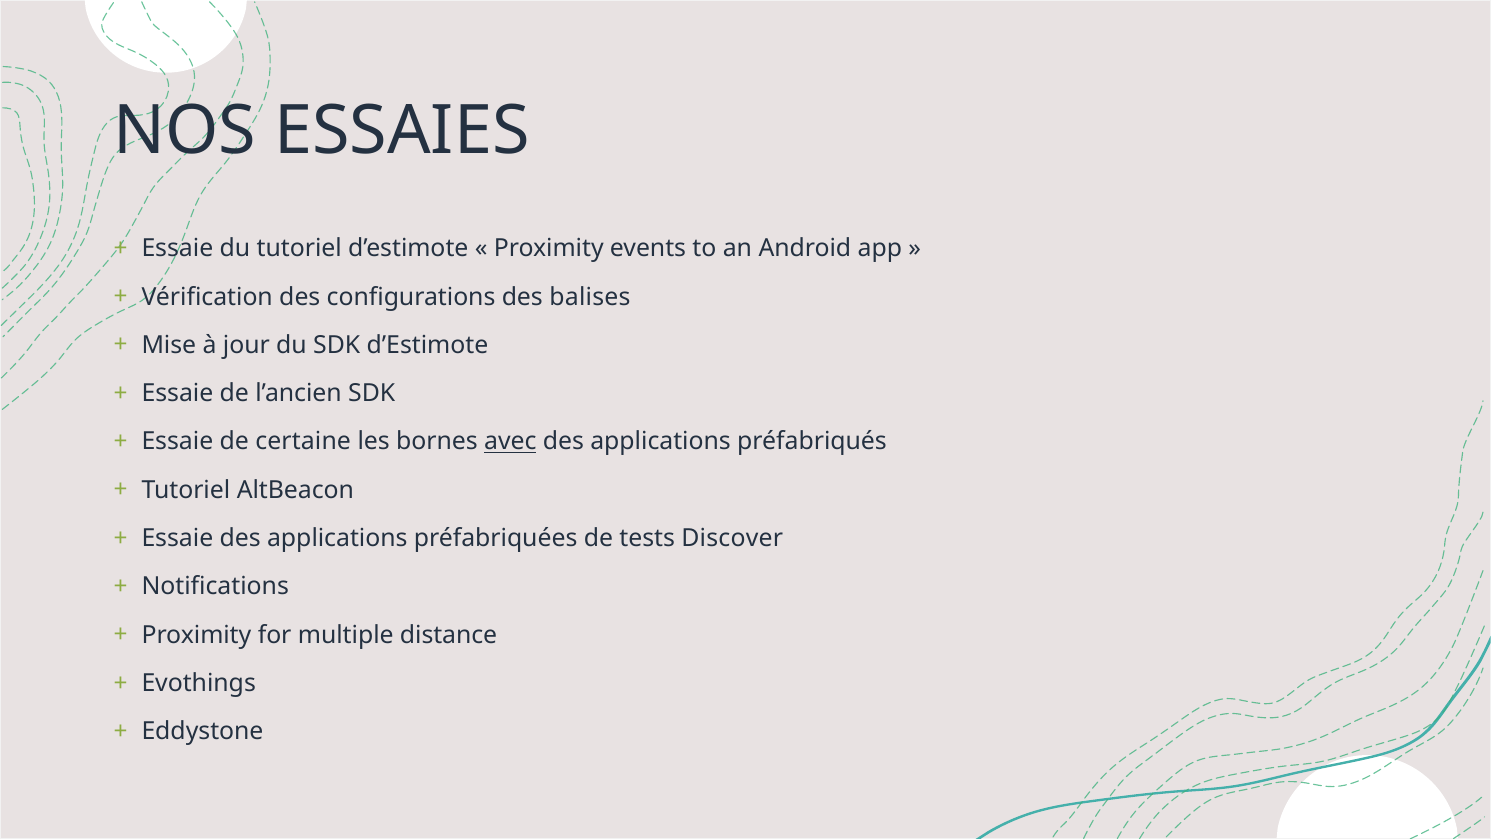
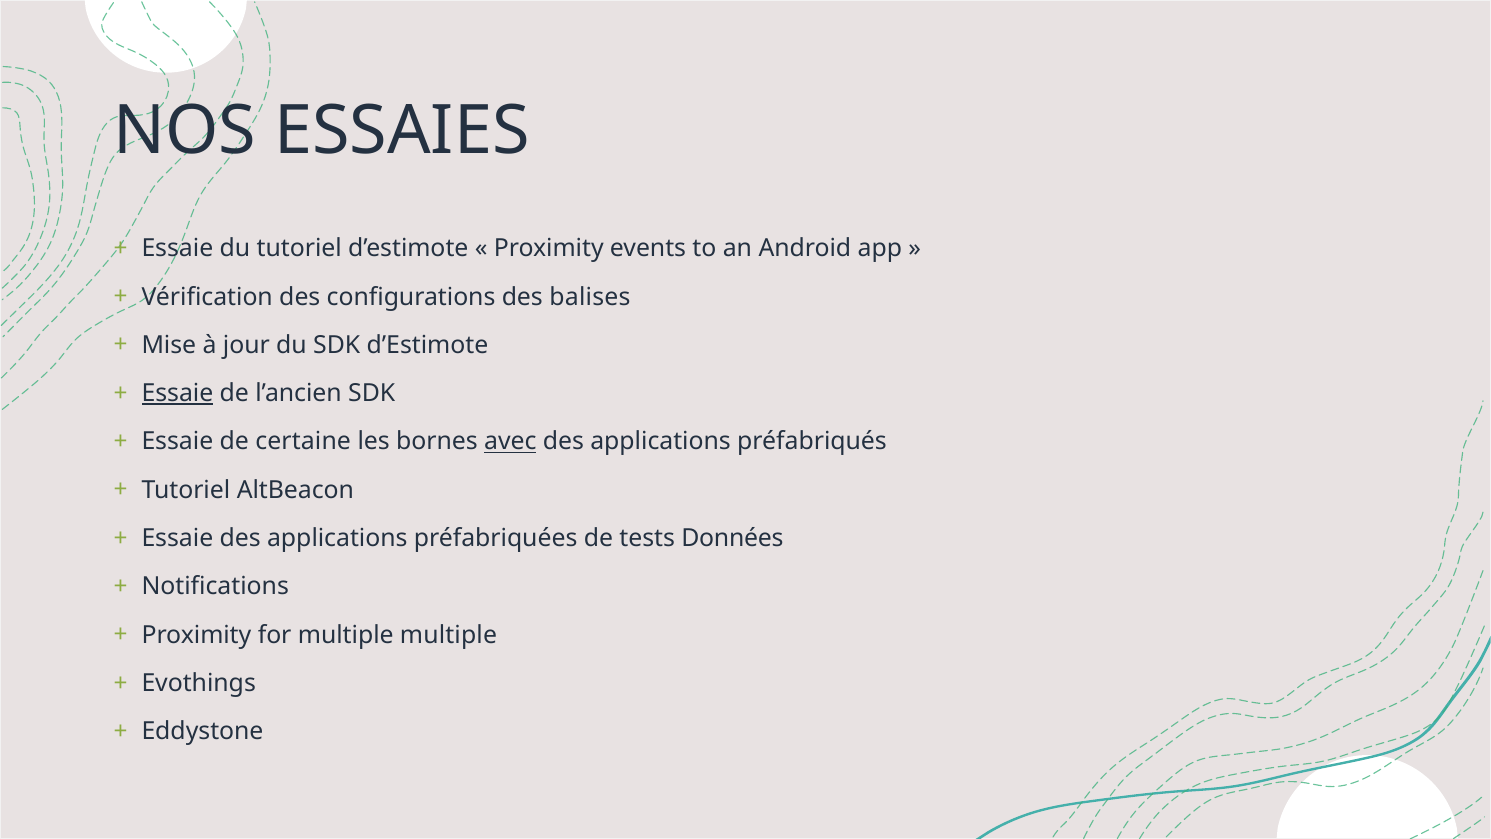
Essaie at (177, 393) underline: none -> present
Discover: Discover -> Données
multiple distance: distance -> multiple
